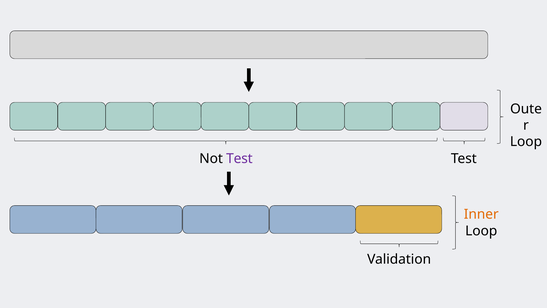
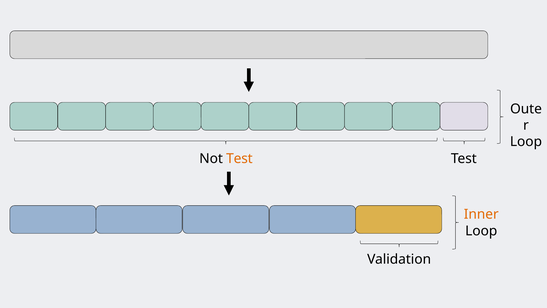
Test at (239, 158) colour: purple -> orange
